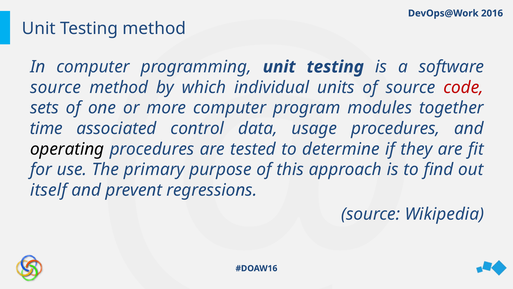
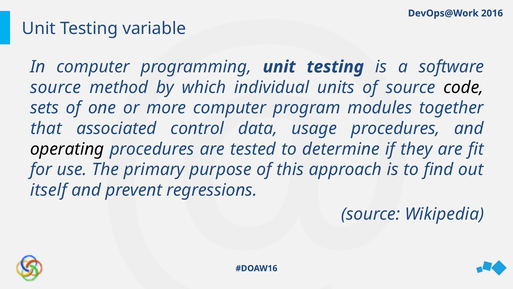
Testing method: method -> variable
code colour: red -> black
time: time -> that
